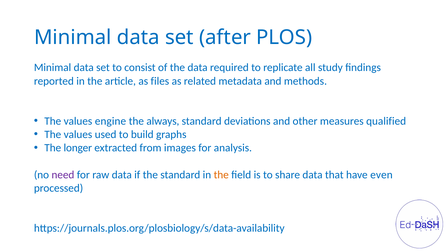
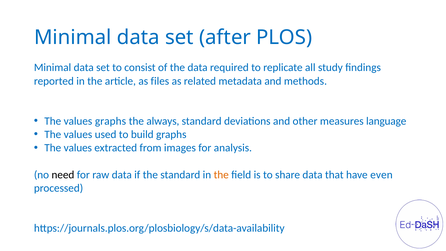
values engine: engine -> graphs
qualified: qualified -> language
longer at (78, 148): longer -> values
need colour: purple -> black
